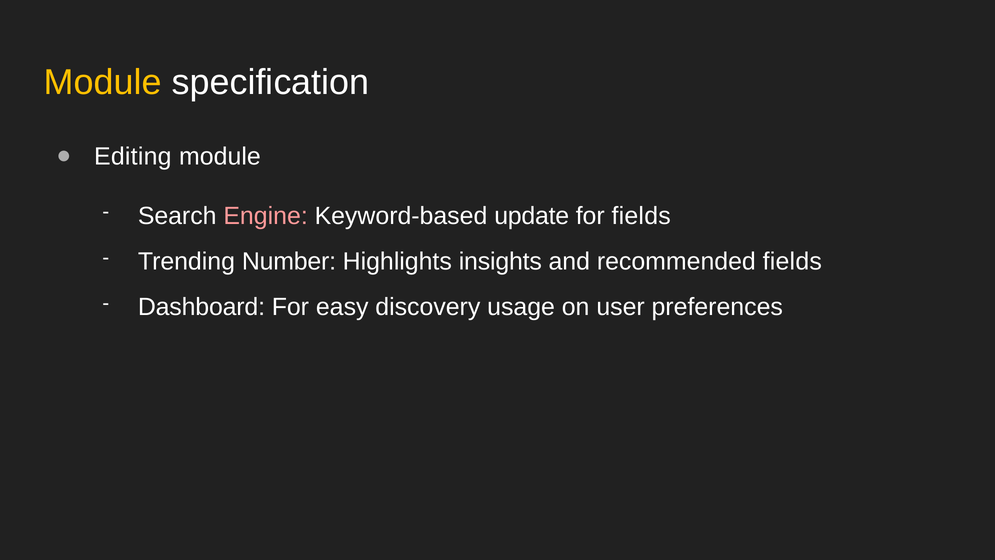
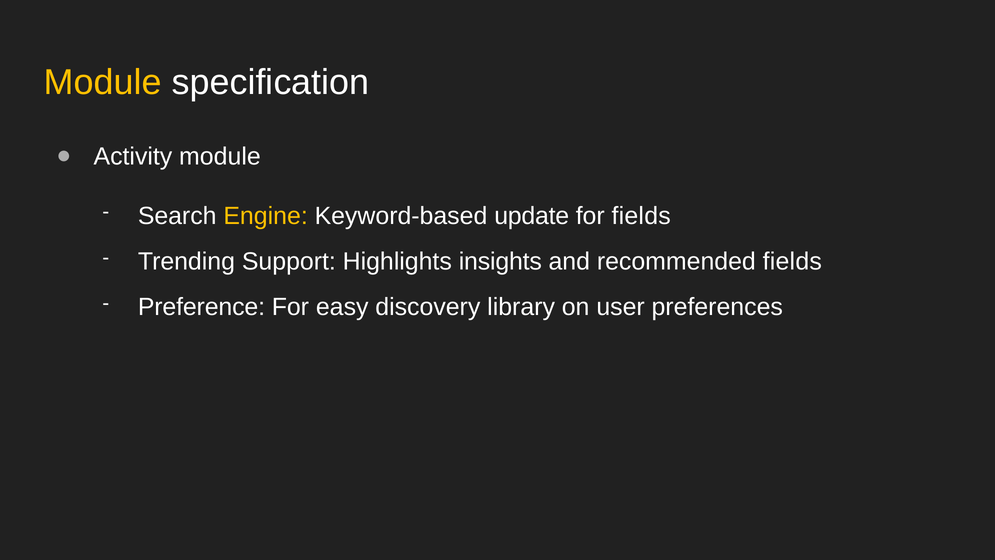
Editing: Editing -> Activity
Engine colour: pink -> yellow
Number: Number -> Support
Dashboard: Dashboard -> Preference
usage: usage -> library
